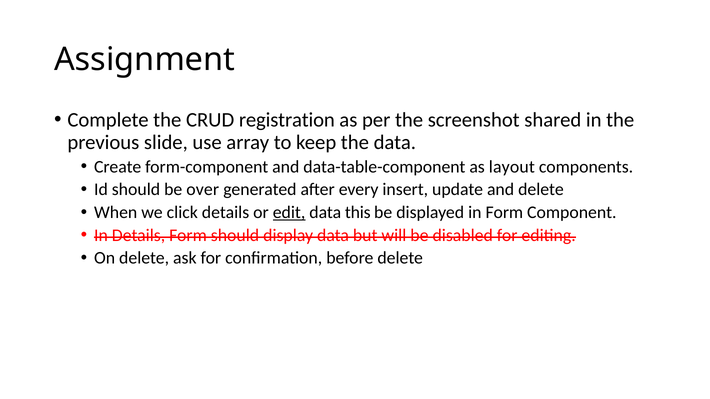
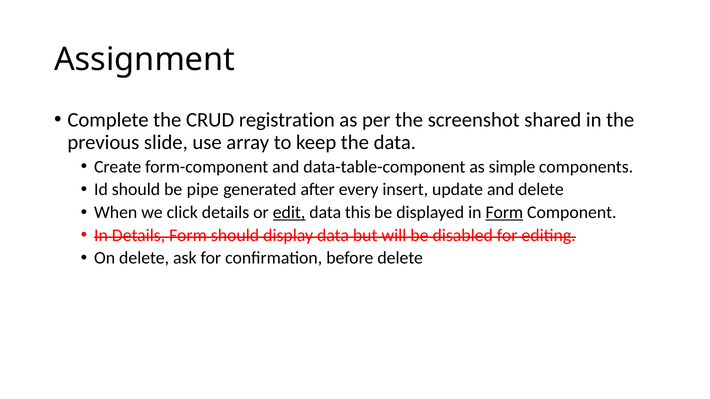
layout: layout -> simple
over: over -> pipe
Form at (504, 213) underline: none -> present
